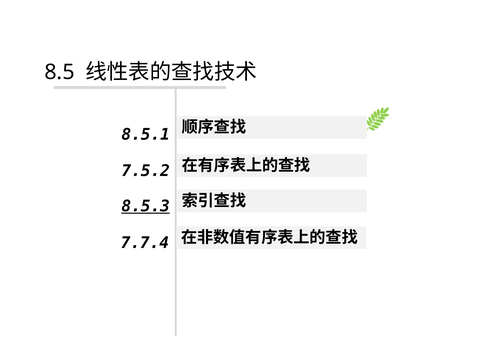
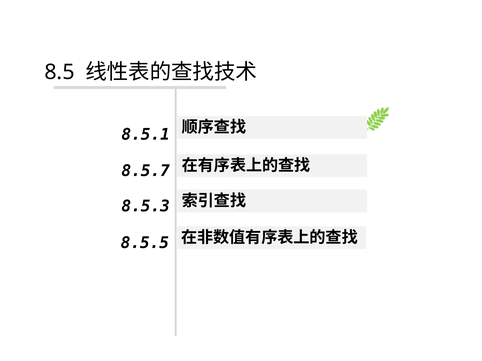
7.5.2: 7.5.2 -> 8.5.7
8.5.3 underline: present -> none
7.7.4: 7.7.4 -> 8.5.5
